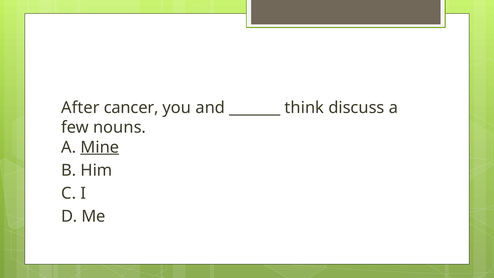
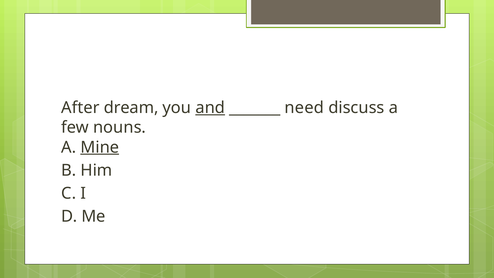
cancer: cancer -> dream
and underline: none -> present
think: think -> need
